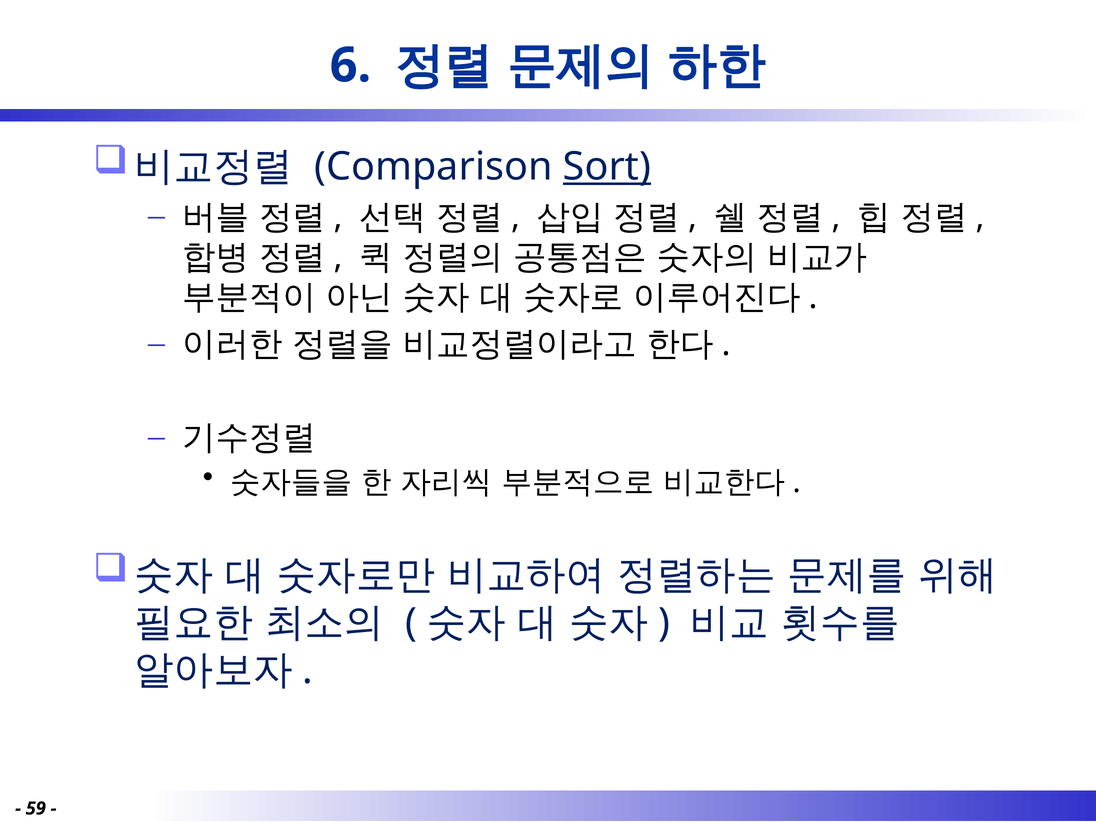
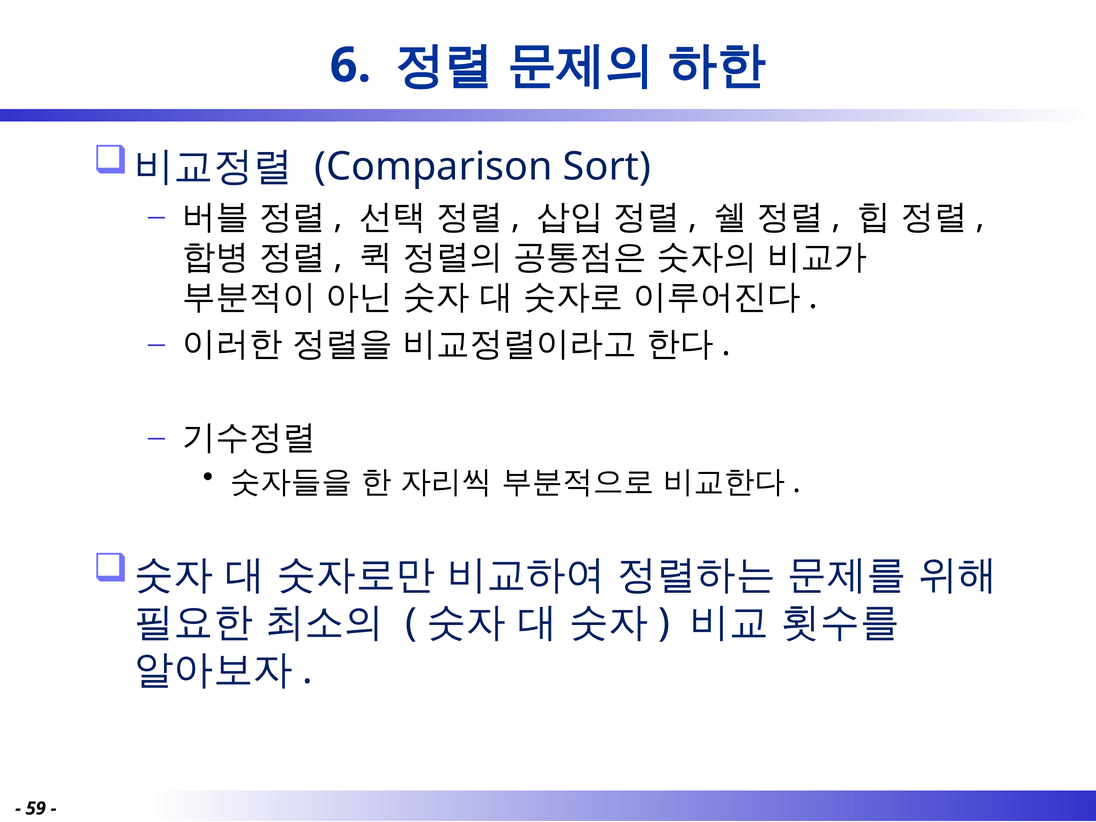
Sort underline: present -> none
